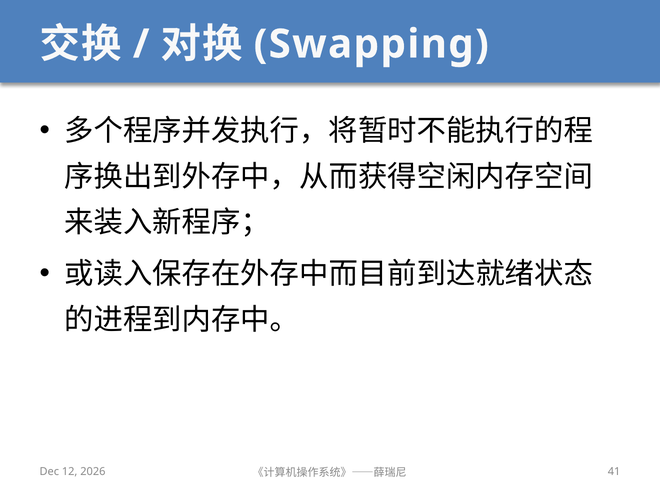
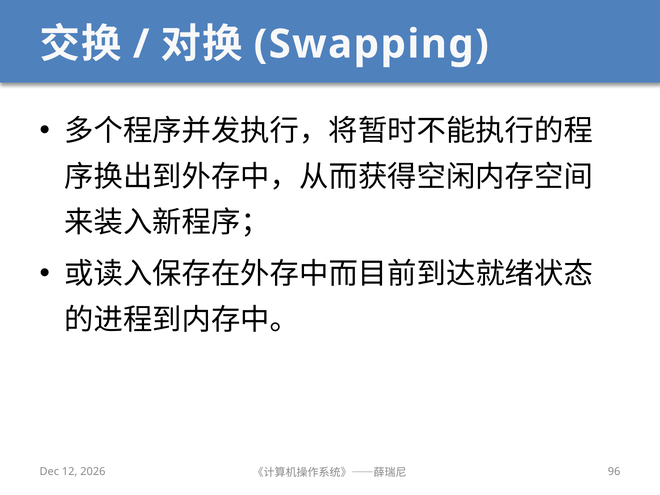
41: 41 -> 96
